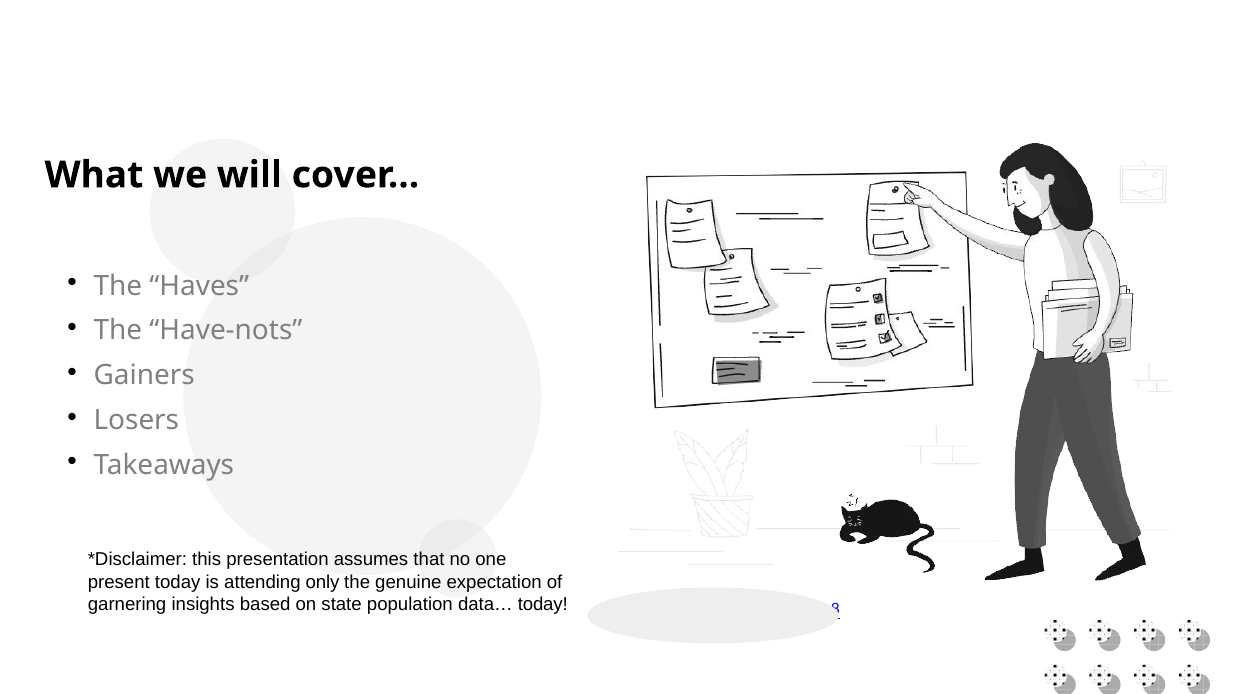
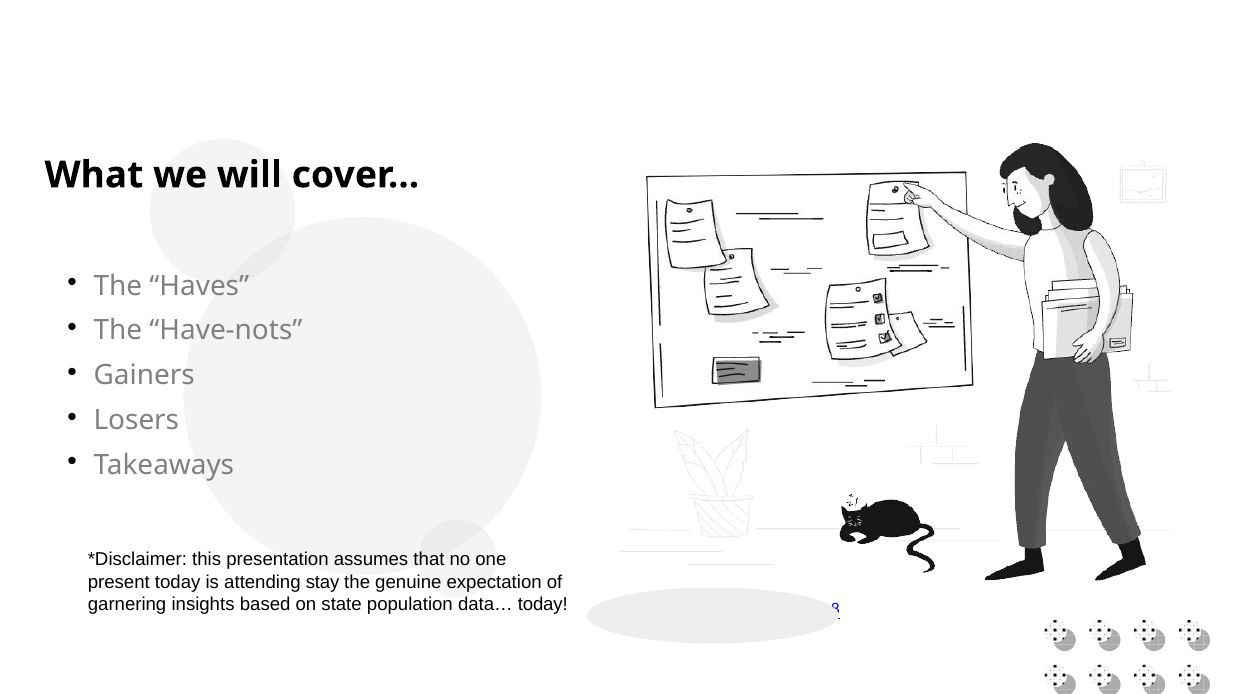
only: only -> stay
